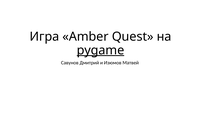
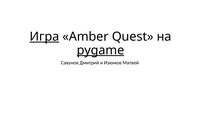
Игра underline: none -> present
